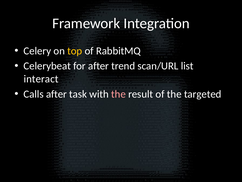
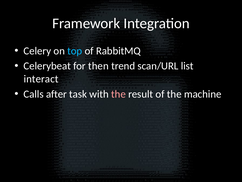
top colour: yellow -> light blue
for after: after -> then
targeted: targeted -> machine
